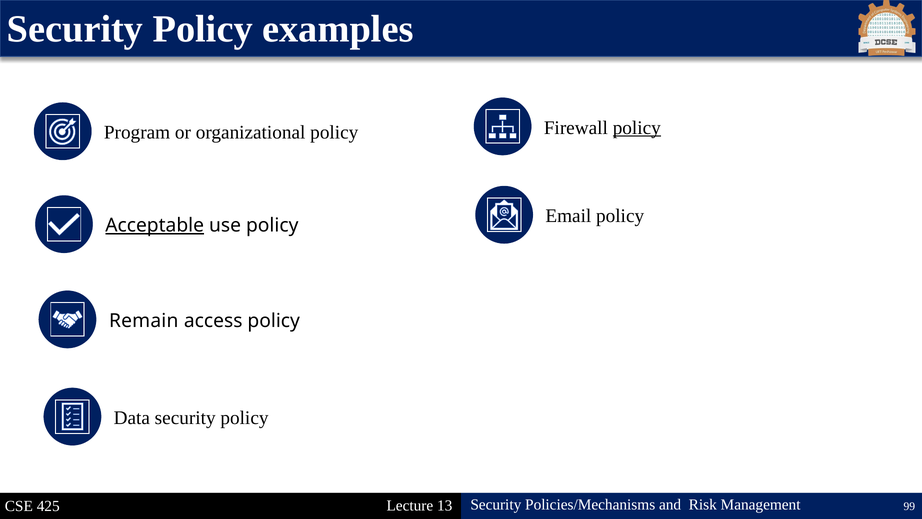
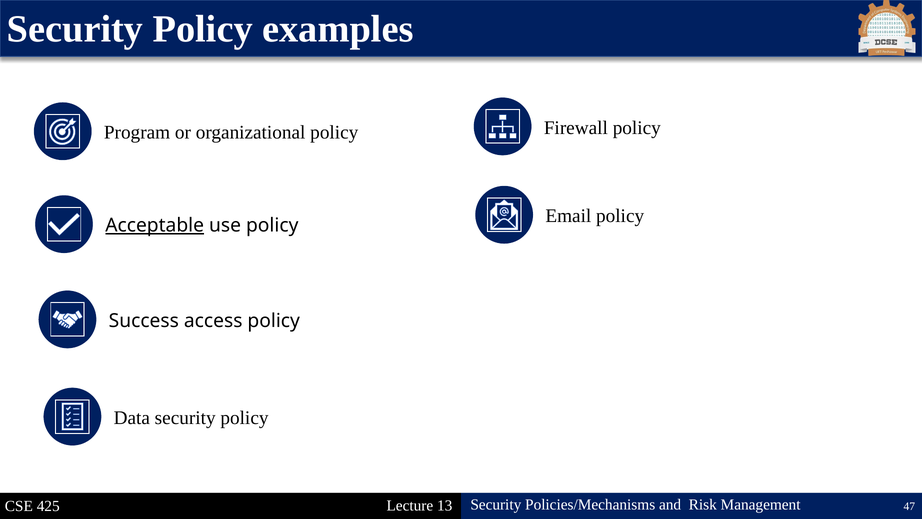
policy at (637, 128) underline: present -> none
Remain: Remain -> Success
99: 99 -> 47
